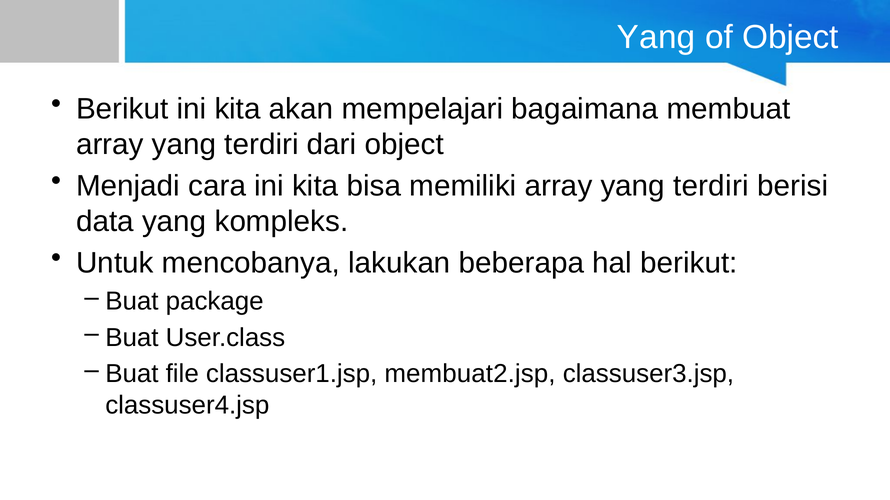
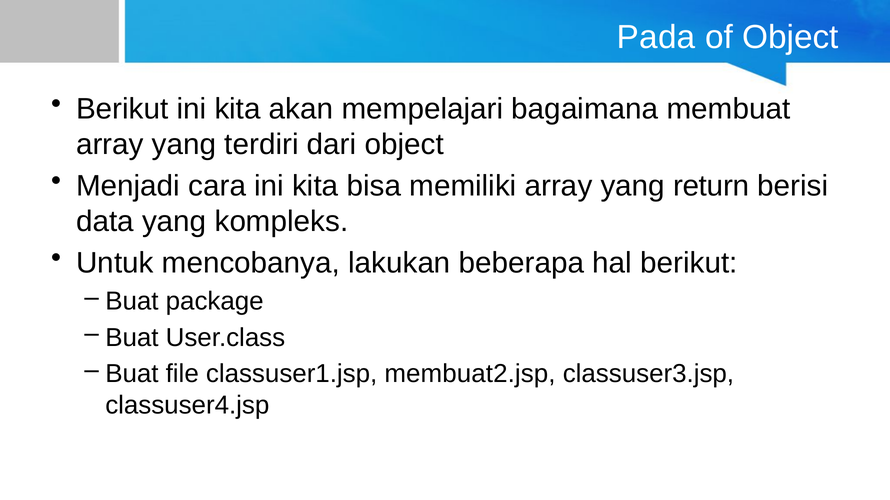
Yang at (656, 37): Yang -> Pada
memiliki array yang terdiri: terdiri -> return
